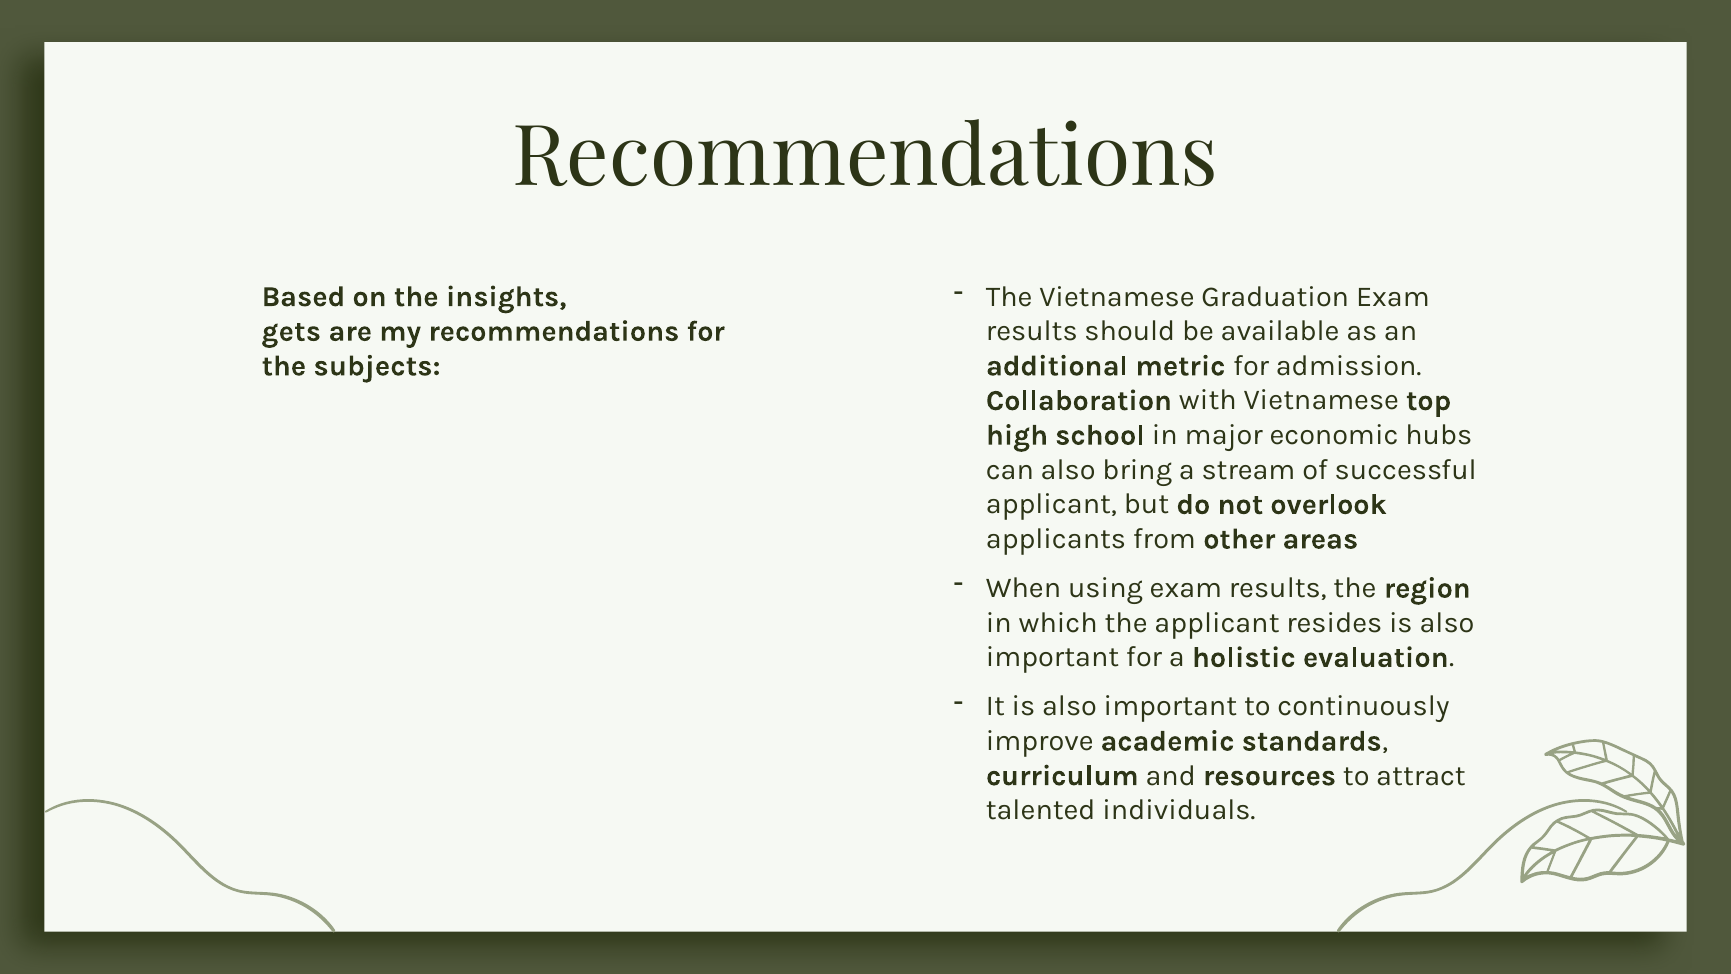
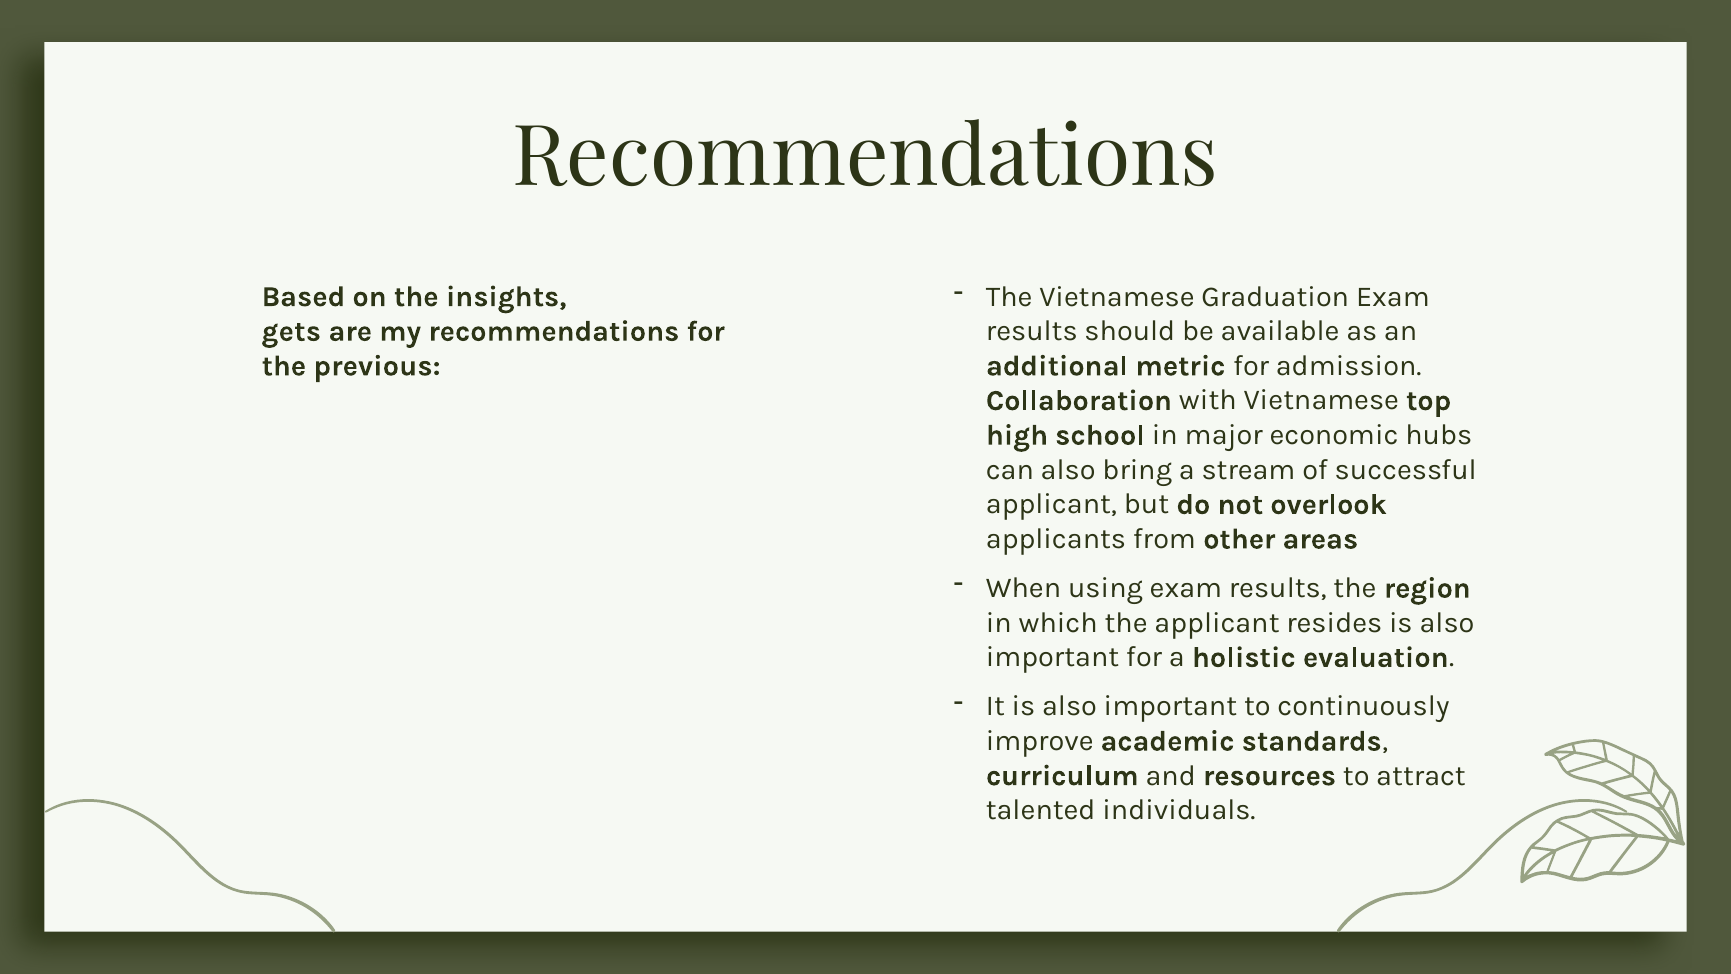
subjects: subjects -> previous
